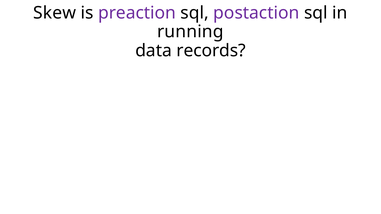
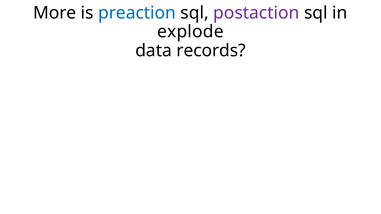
Skew: Skew -> More
preaction colour: purple -> blue
running: running -> explode
